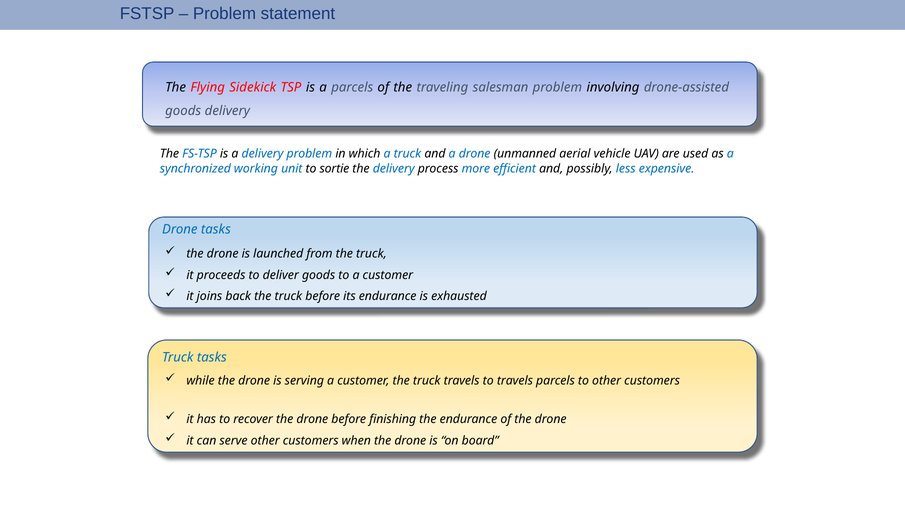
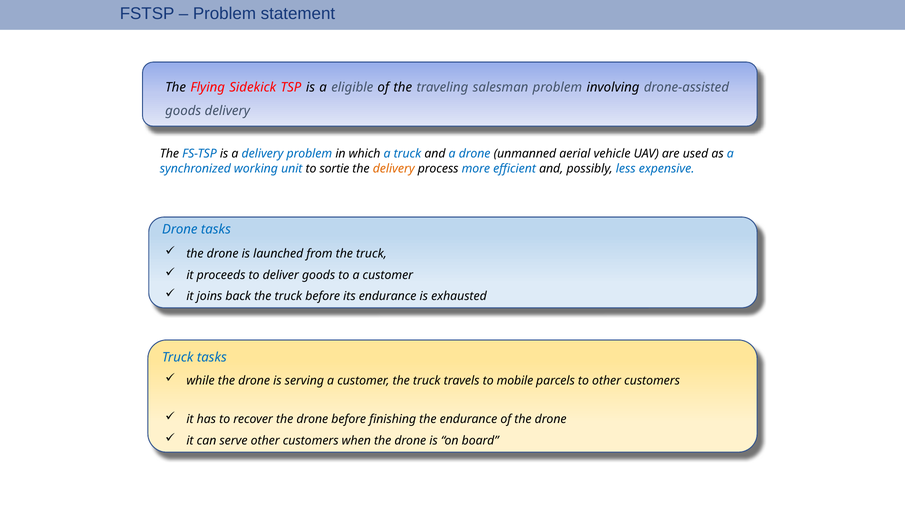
a parcels: parcels -> eligible
delivery at (394, 169) colour: blue -> orange
to travels: travels -> mobile
